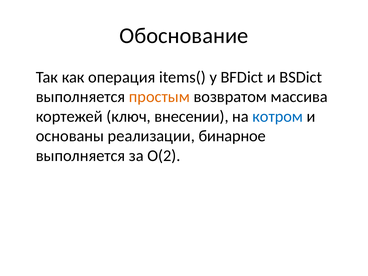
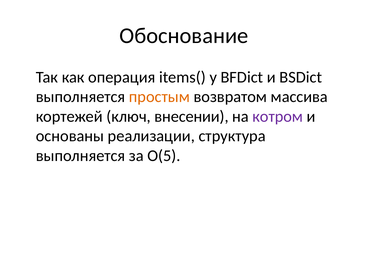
котром colour: blue -> purple
бинарное: бинарное -> структура
О(2: О(2 -> О(5
